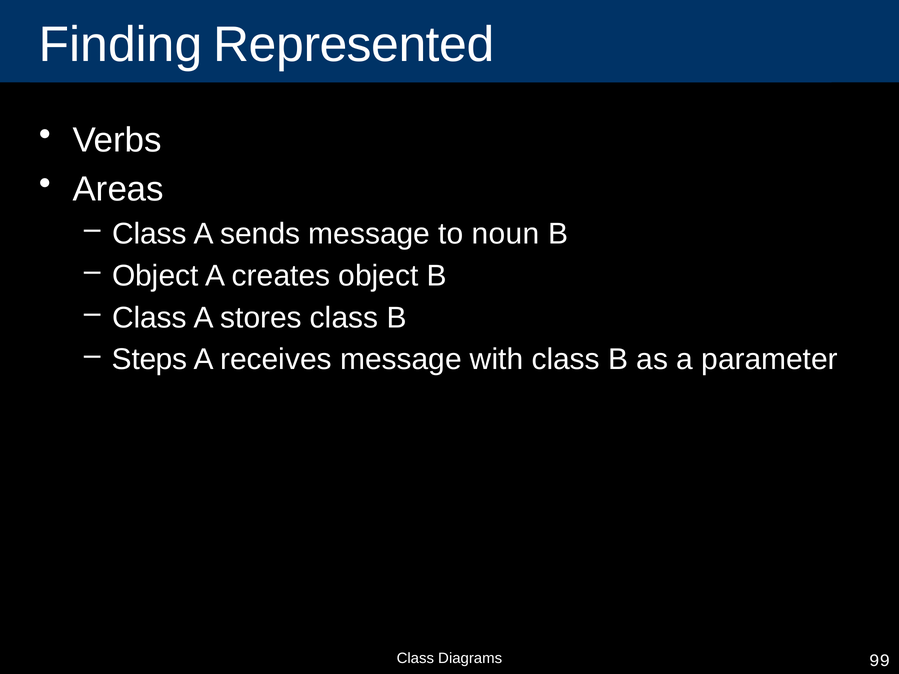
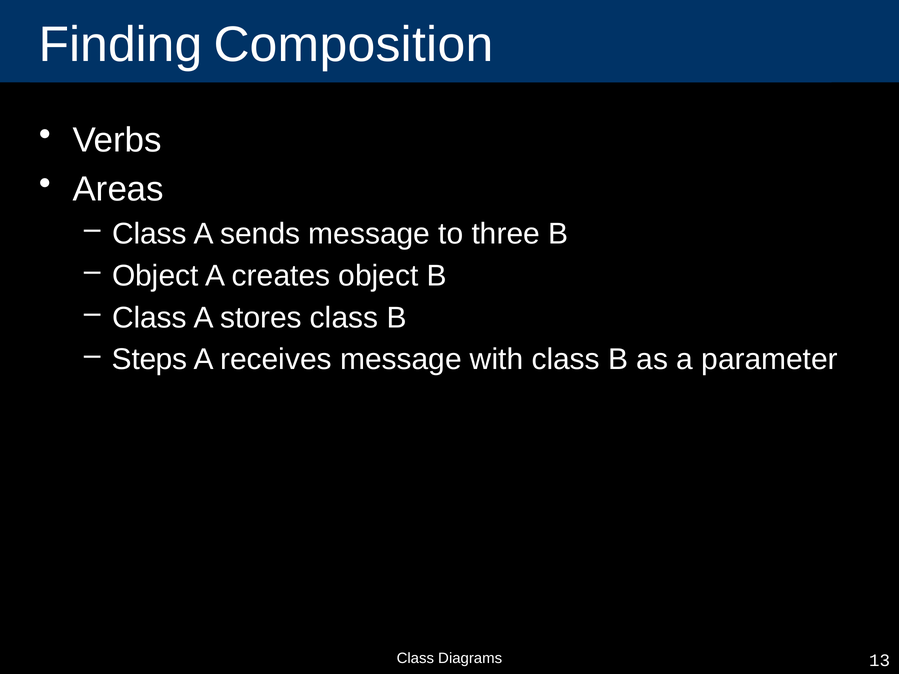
Represented: Represented -> Composition
noun: noun -> three
99: 99 -> 13
